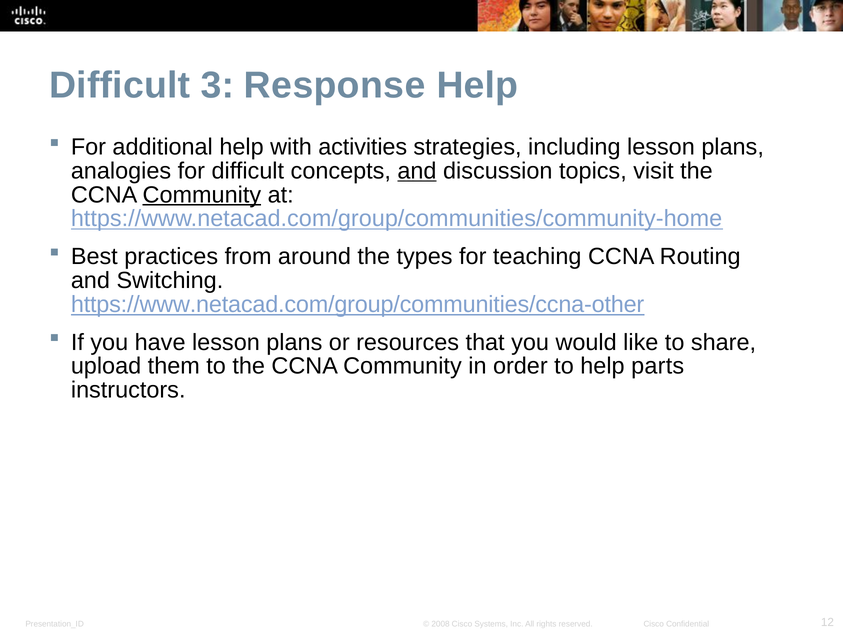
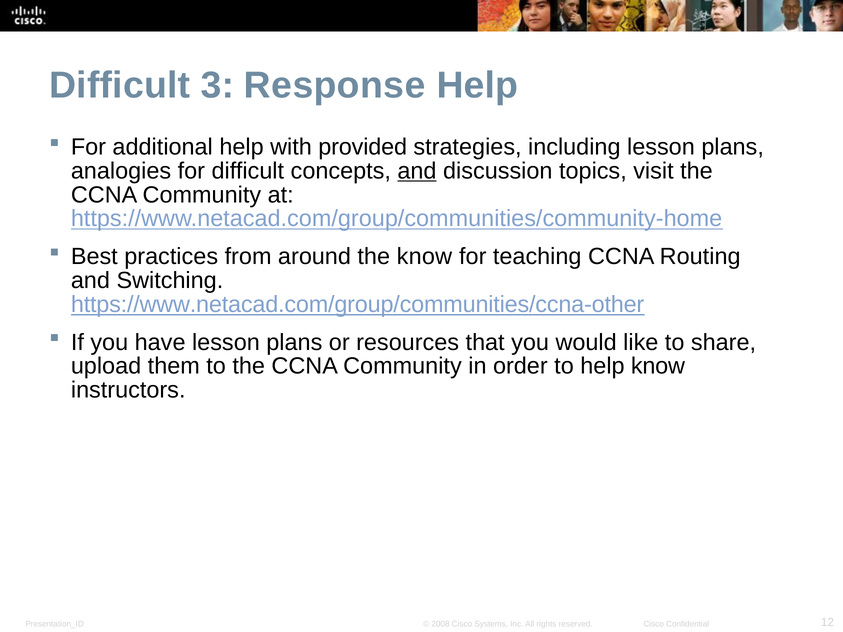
activities: activities -> provided
Community at (202, 195) underline: present -> none
the types: types -> know
help parts: parts -> know
